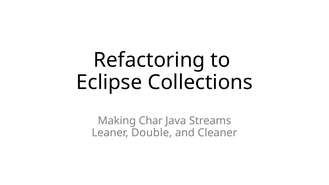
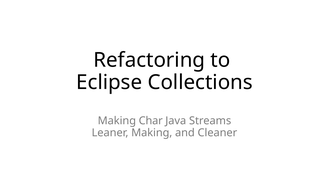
Leaner Double: Double -> Making
